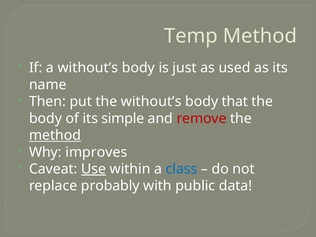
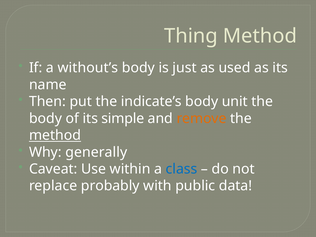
Temp: Temp -> Thing
the without’s: without’s -> indicate’s
that: that -> unit
remove colour: red -> orange
improves: improves -> generally
Use underline: present -> none
